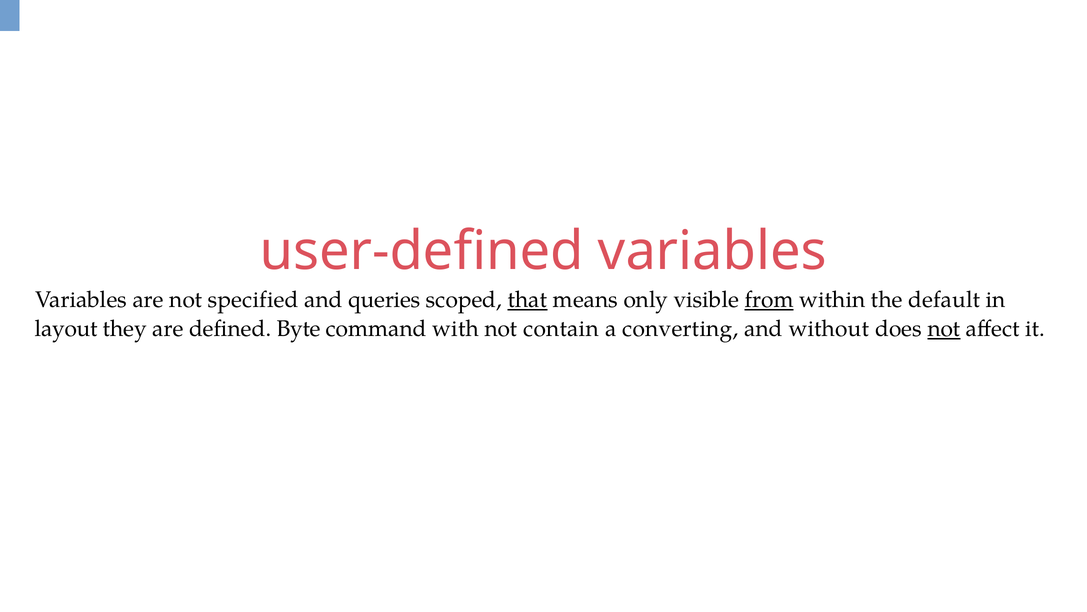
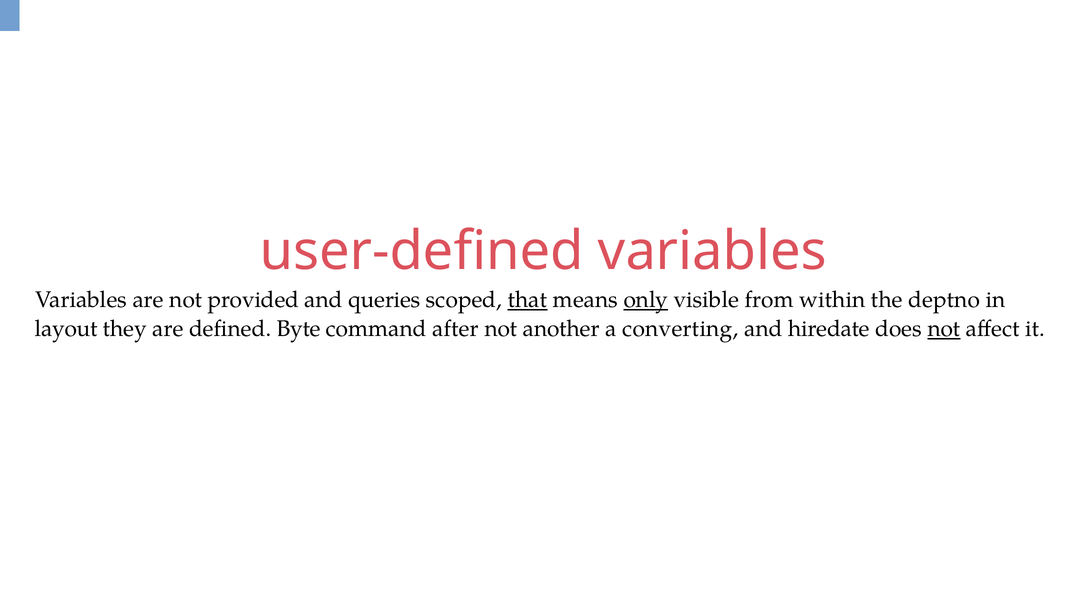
specified: specified -> provided
only underline: none -> present
from underline: present -> none
default: default -> deptno
with: with -> after
contain: contain -> another
without: without -> hiredate
